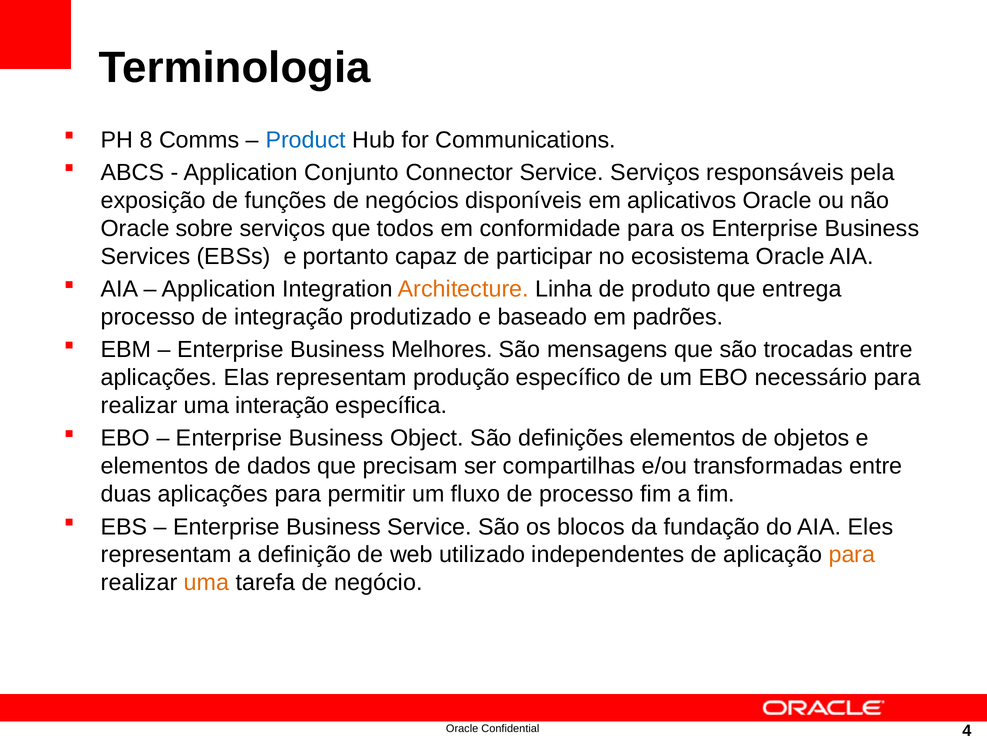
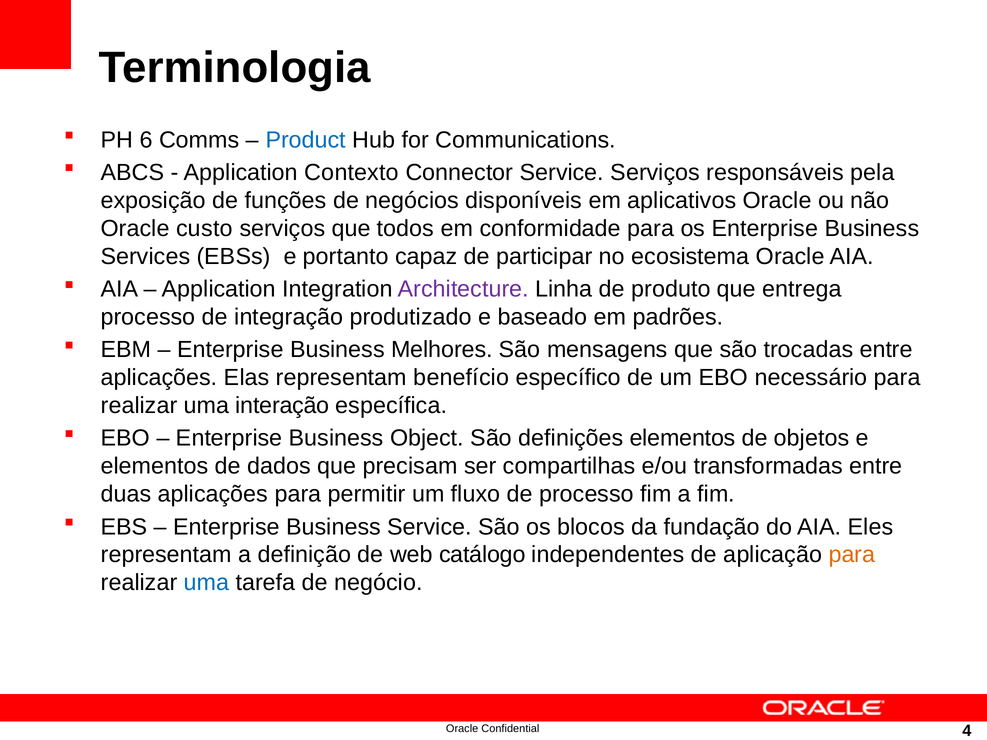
8: 8 -> 6
Conjunto: Conjunto -> Contexto
sobre: sobre -> custo
Architecture colour: orange -> purple
produção: produção -> benefício
utilizado: utilizado -> catálogo
uma at (206, 583) colour: orange -> blue
